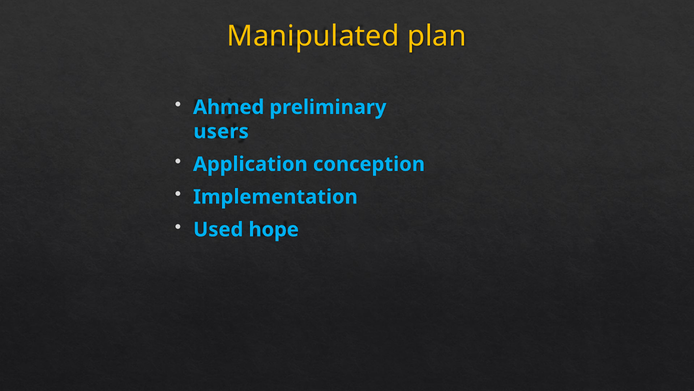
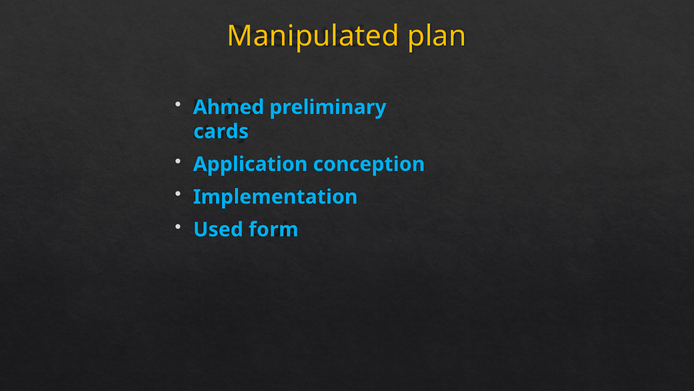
users: users -> cards
hope: hope -> form
